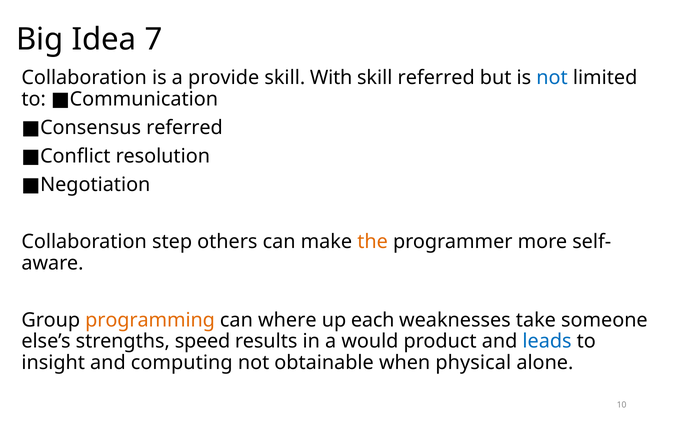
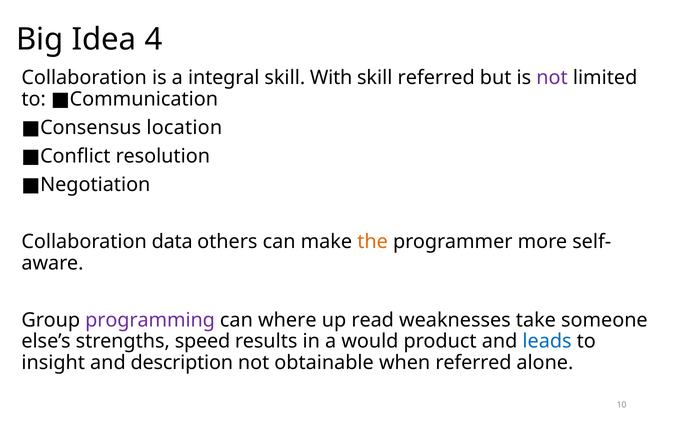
7: 7 -> 4
provide: provide -> integral
not at (552, 78) colour: blue -> purple
referred at (184, 128): referred -> location
step: step -> data
programming colour: orange -> purple
each: each -> read
computing: computing -> description
when physical: physical -> referred
